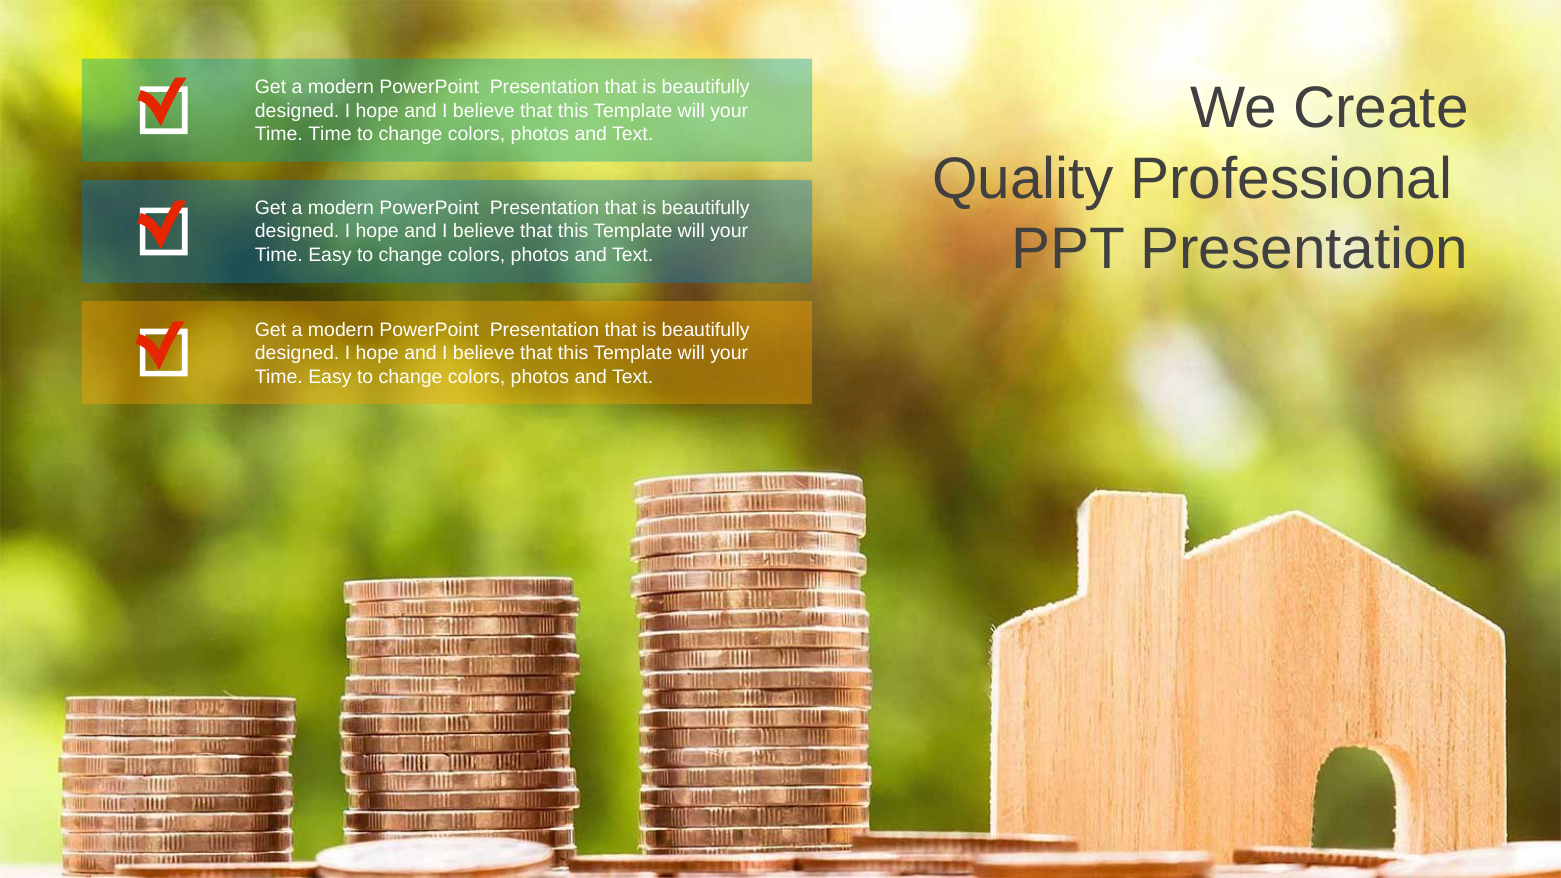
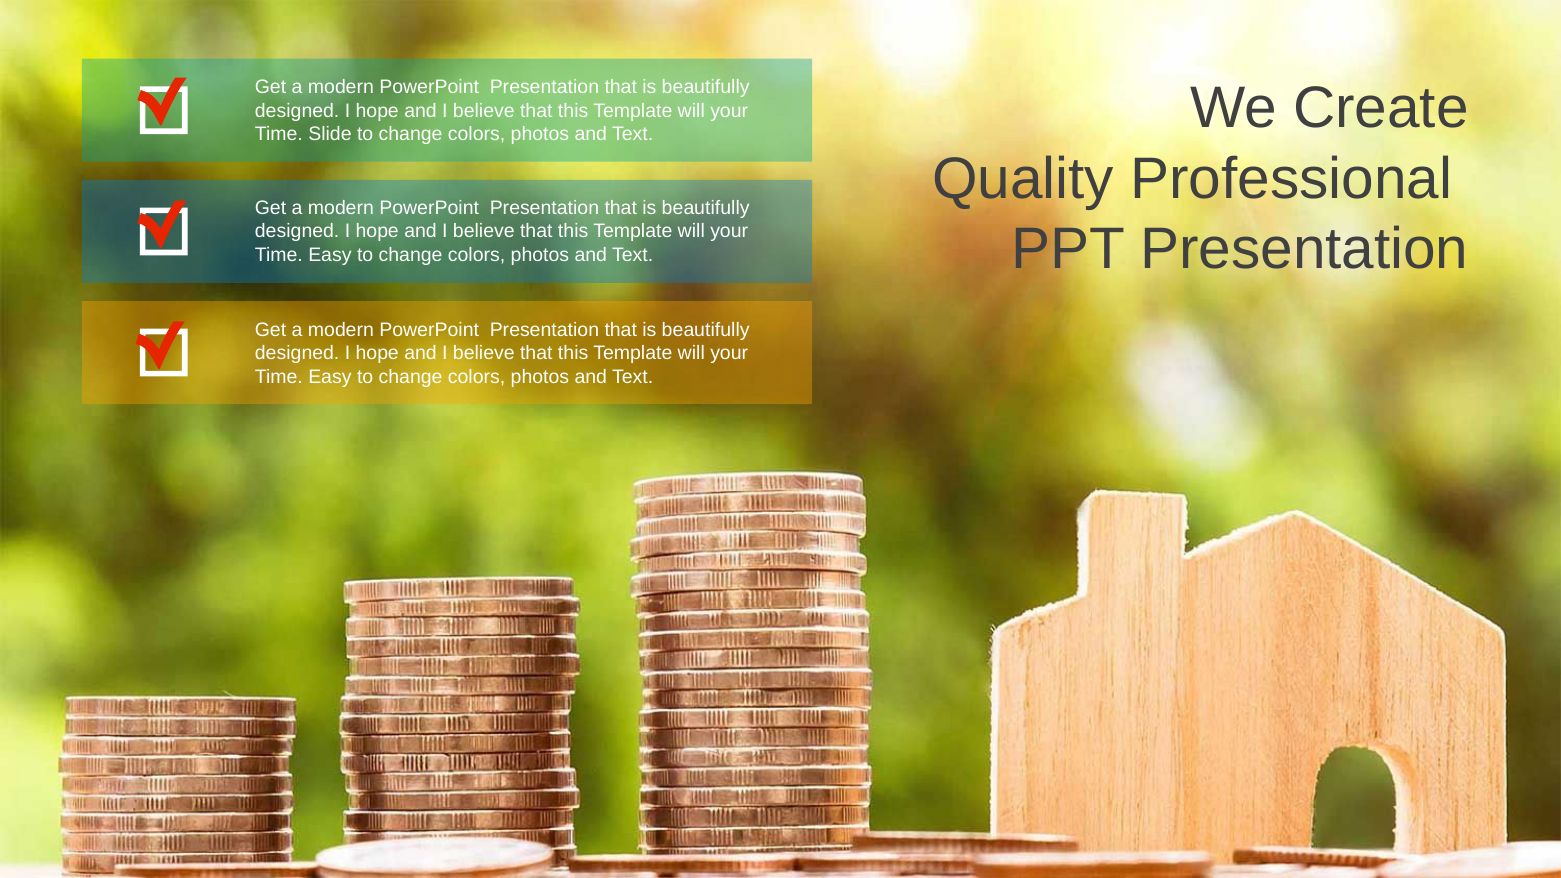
Time Time: Time -> Slide
